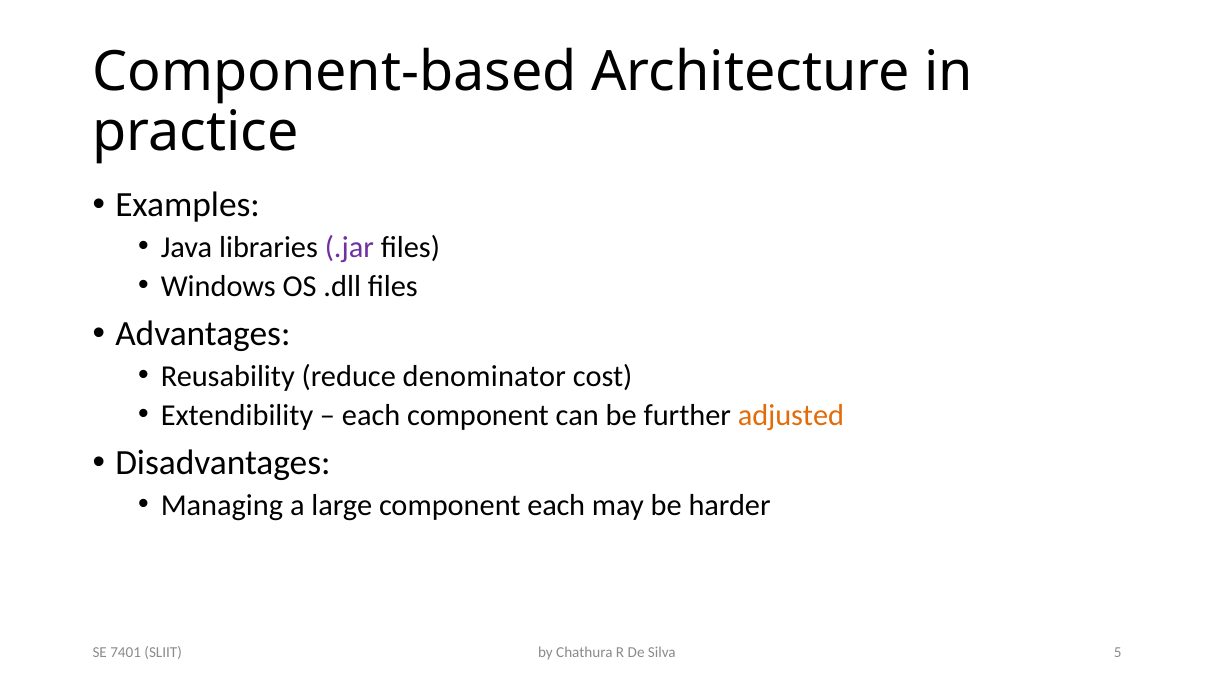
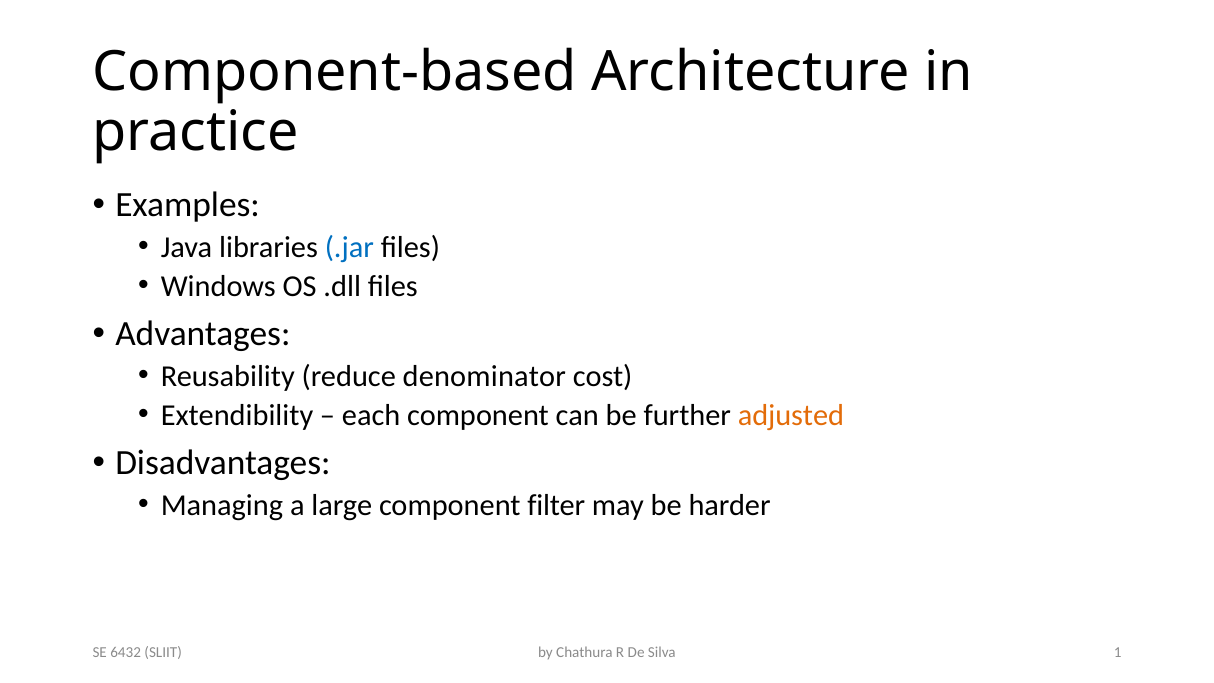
.jar colour: purple -> blue
component each: each -> filter
5: 5 -> 1
7401: 7401 -> 6432
